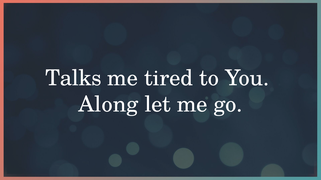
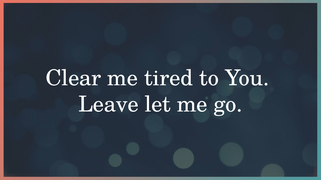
Talks: Talks -> Clear
Along: Along -> Leave
